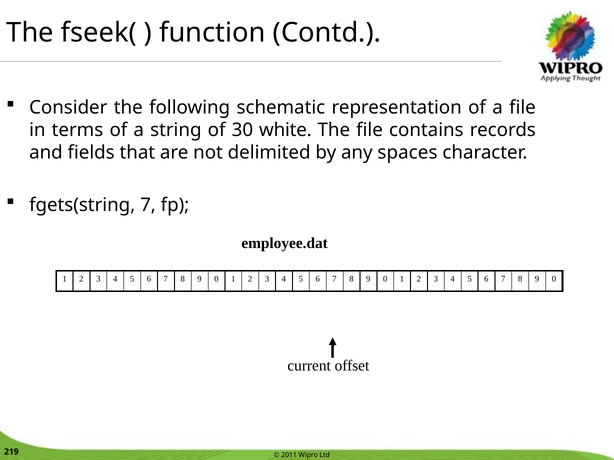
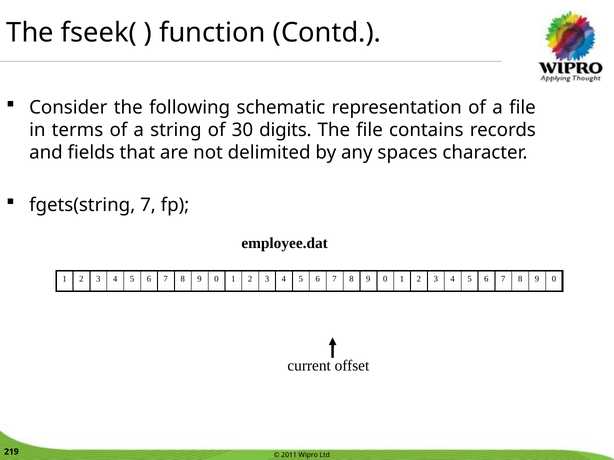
white: white -> digits
